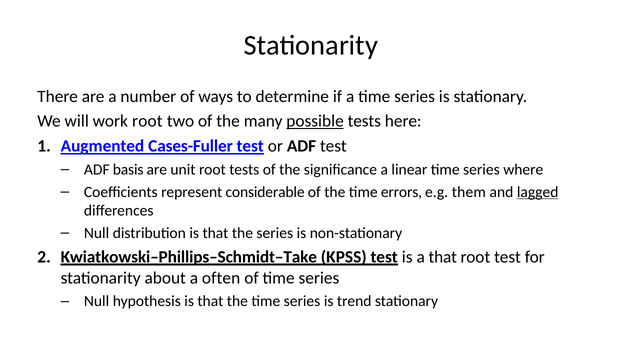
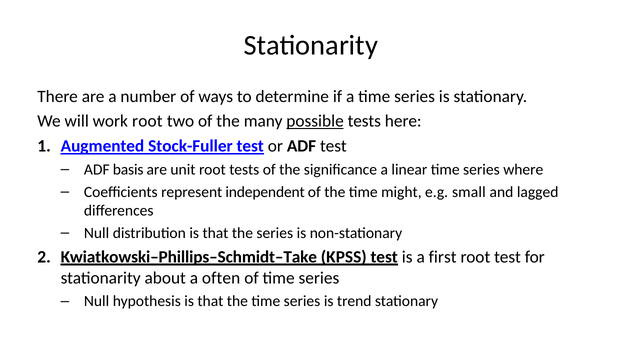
Cases-Fuller: Cases-Fuller -> Stock-Fuller
considerable: considerable -> independent
errors: errors -> might
them: them -> small
lagged underline: present -> none
a that: that -> first
